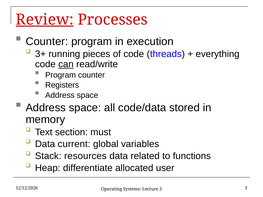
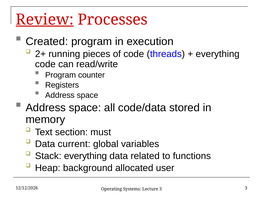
Counter at (47, 42): Counter -> Created
3+: 3+ -> 2+
can underline: present -> none
Stack resources: resources -> everything
differentiate: differentiate -> background
